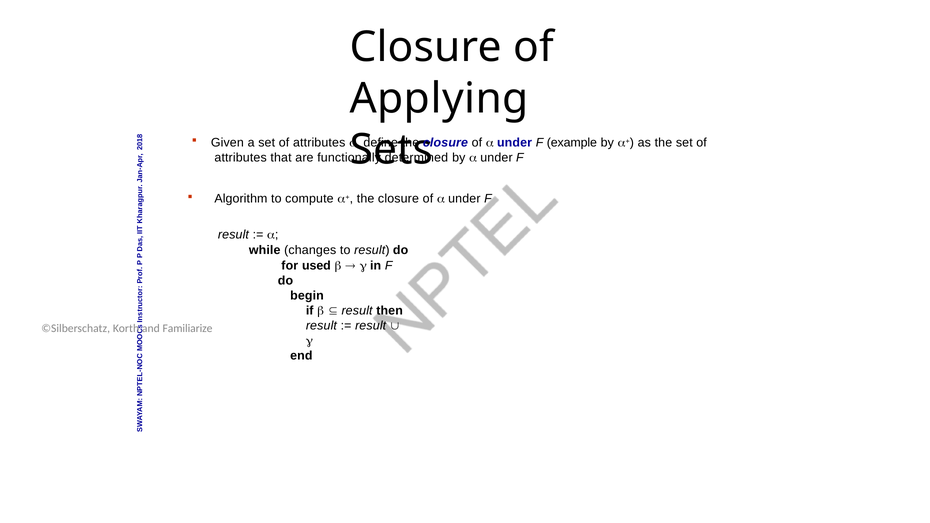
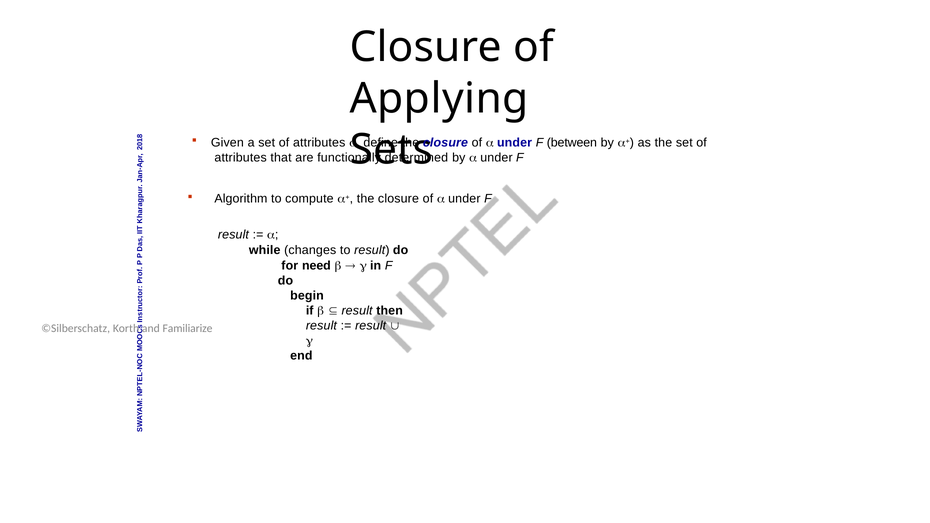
example: example -> between
used: used -> need
